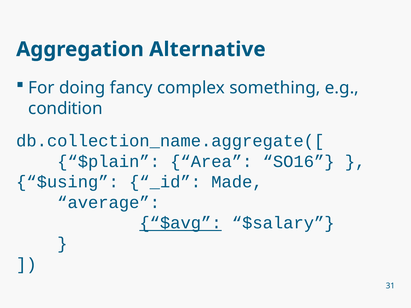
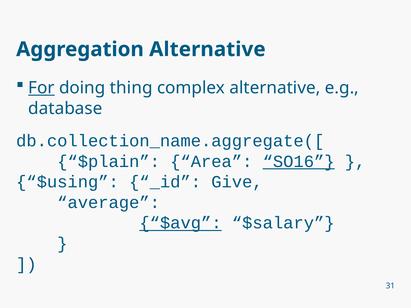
For underline: none -> present
fancy: fancy -> thing
complex something: something -> alternative
condition: condition -> database
SO16 underline: none -> present
Made: Made -> Give
